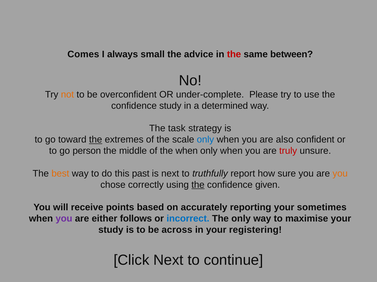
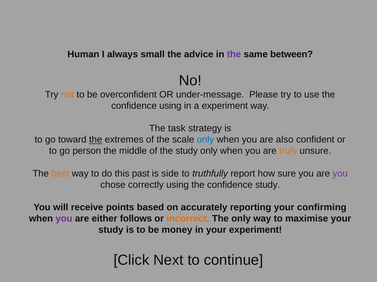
Comes: Comes -> Human
the at (234, 55) colour: red -> purple
under-complete: under-complete -> under-message
confidence study: study -> using
a determined: determined -> experiment
the when: when -> study
truly colour: red -> orange
is next: next -> side
you at (340, 174) colour: orange -> purple
the at (198, 185) underline: present -> none
confidence given: given -> study
sometimes: sometimes -> confirming
incorrect colour: blue -> orange
across: across -> money
your registering: registering -> experiment
